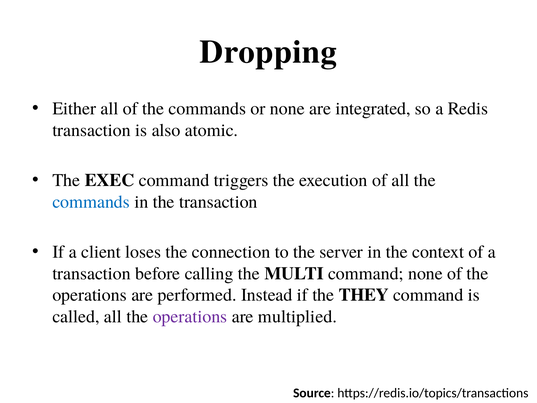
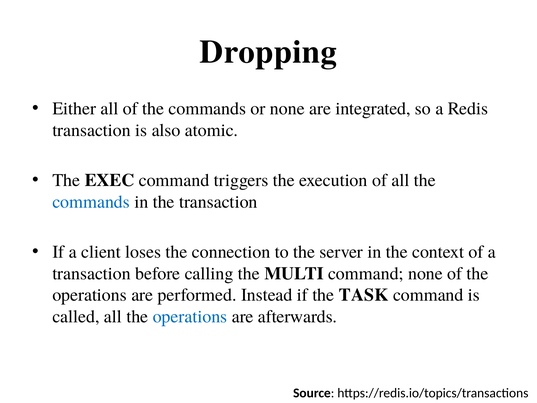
THEY: THEY -> TASK
operations at (190, 316) colour: purple -> blue
multiplied: multiplied -> afterwards
